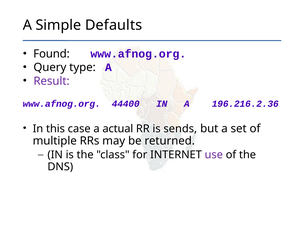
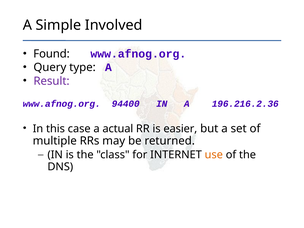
Defaults: Defaults -> Involved
44400: 44400 -> 94400
sends: sends -> easier
use colour: purple -> orange
